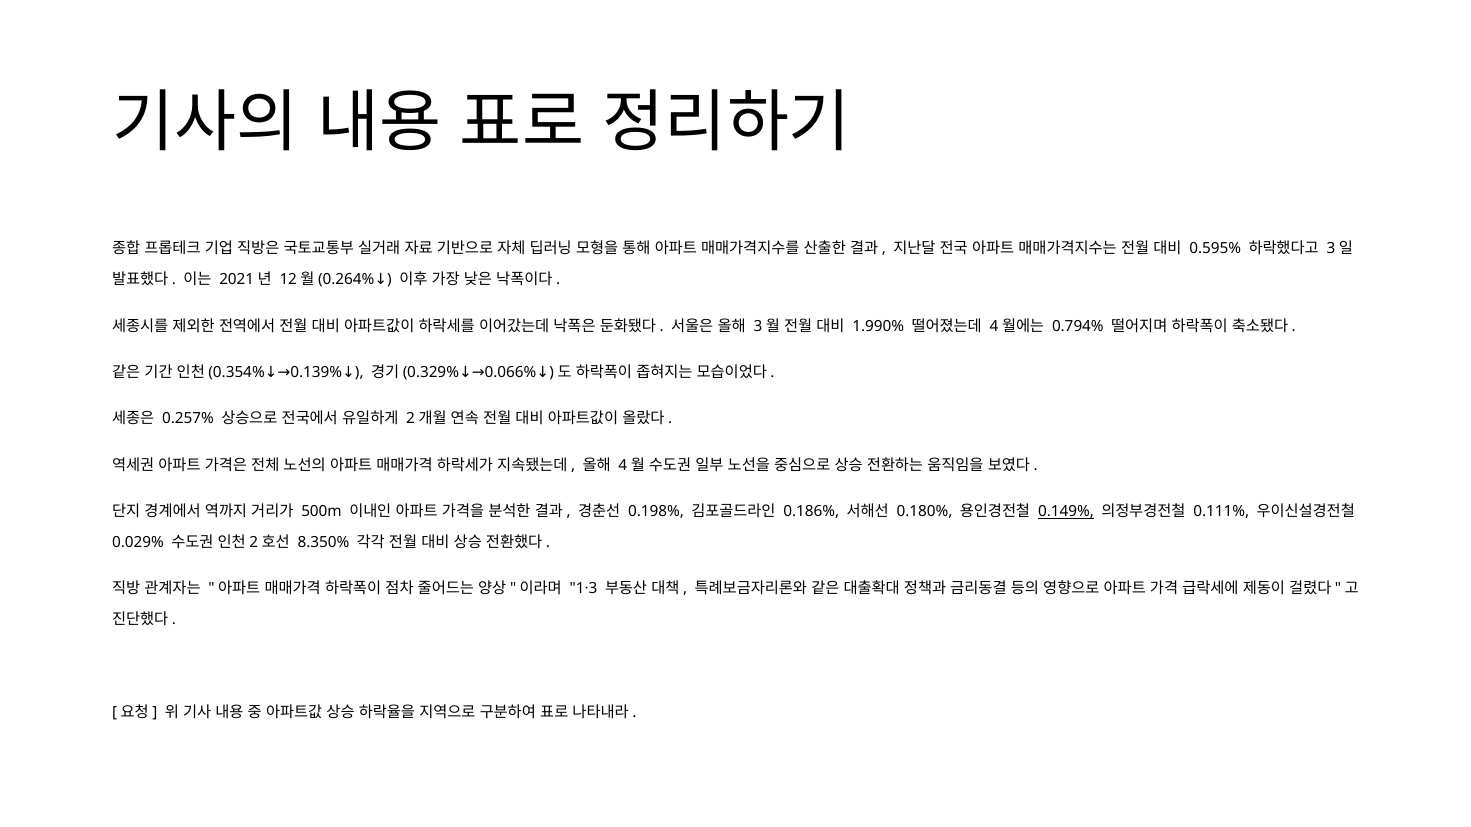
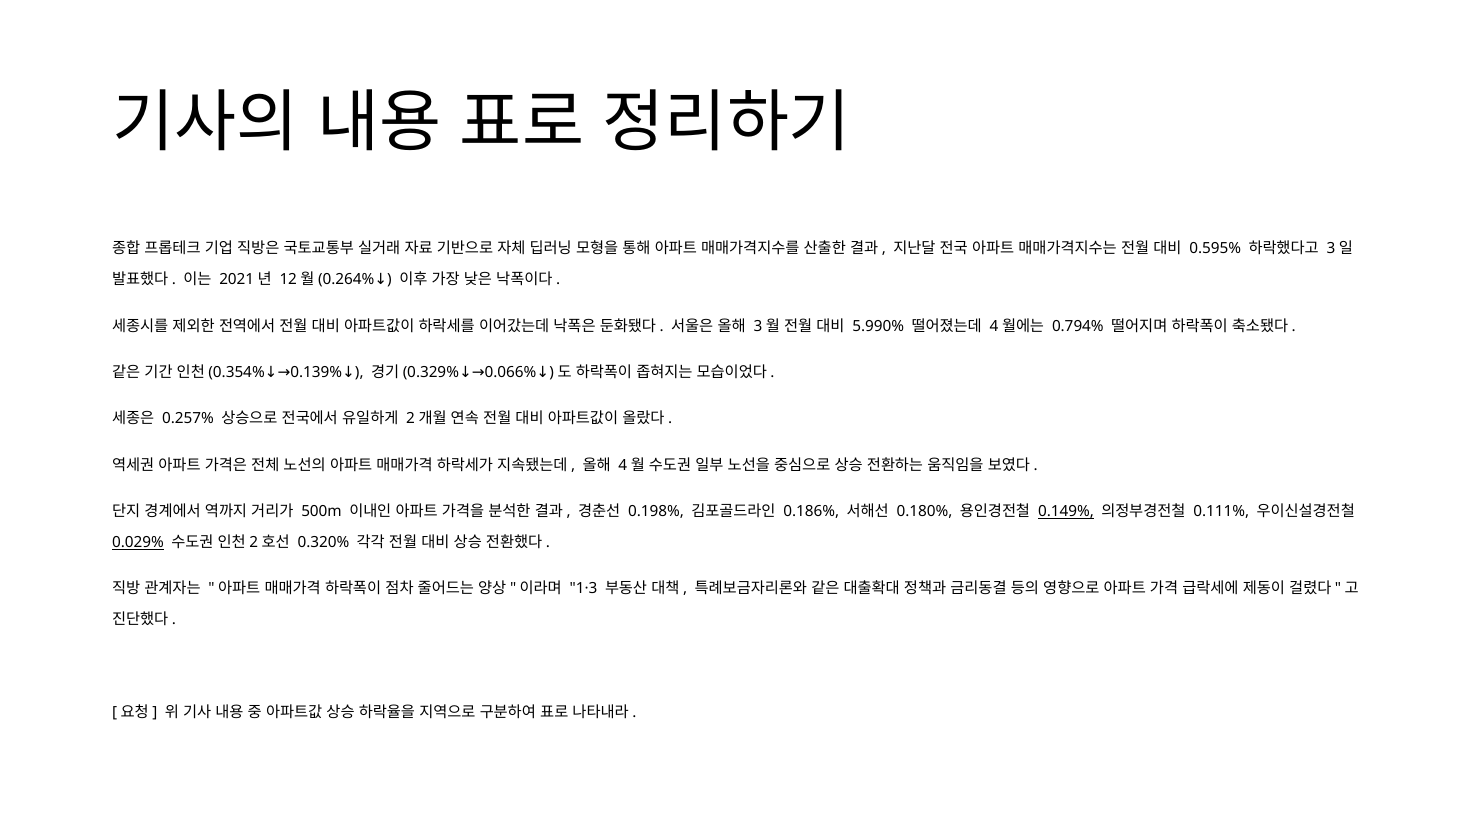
1.990%: 1.990% -> 5.990%
0.029% underline: none -> present
8.350%: 8.350% -> 0.320%
